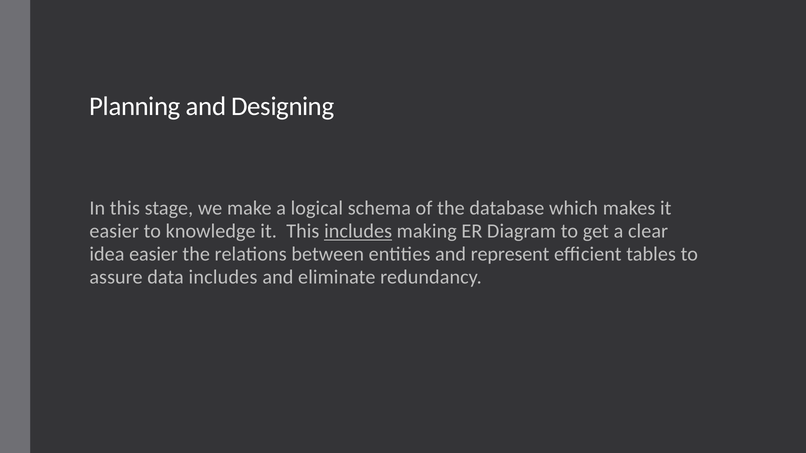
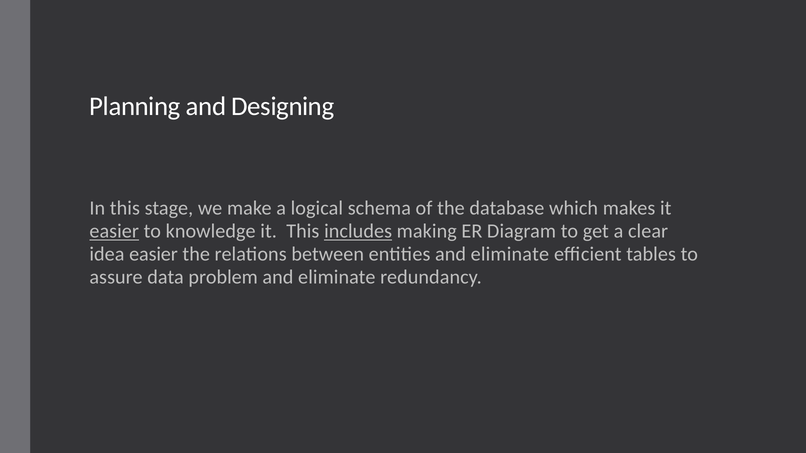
easier at (114, 231) underline: none -> present
entities and represent: represent -> eliminate
data includes: includes -> problem
